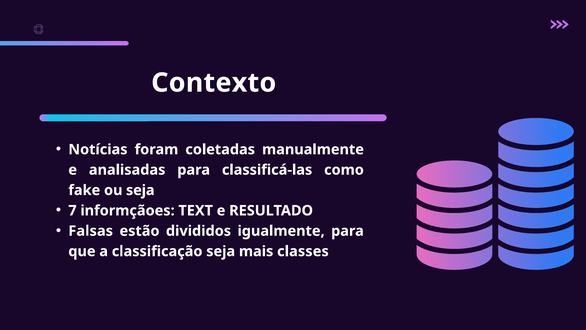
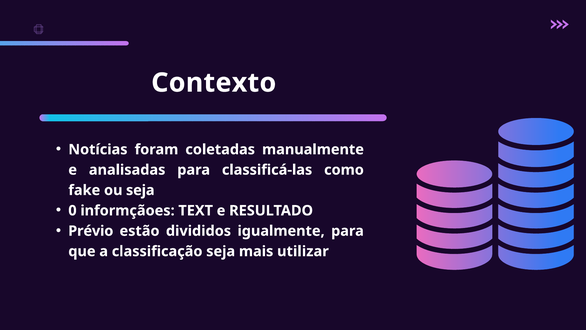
7: 7 -> 0
Falsas: Falsas -> Prévio
classes: classes -> utilizar
